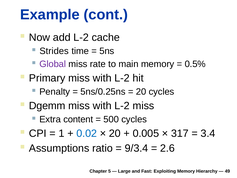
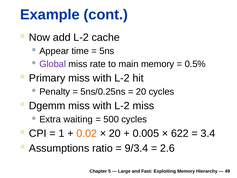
Strides: Strides -> Appear
content: content -> waiting
0.02 colour: blue -> orange
317: 317 -> 622
